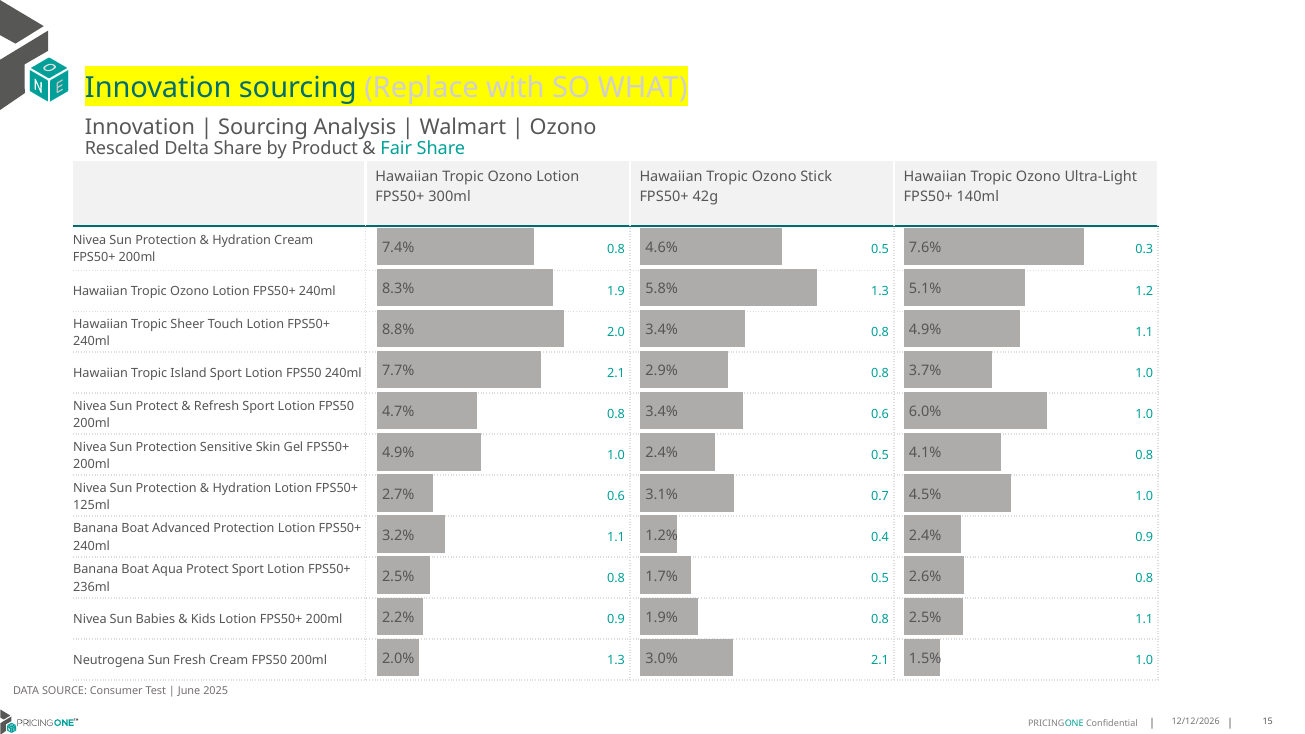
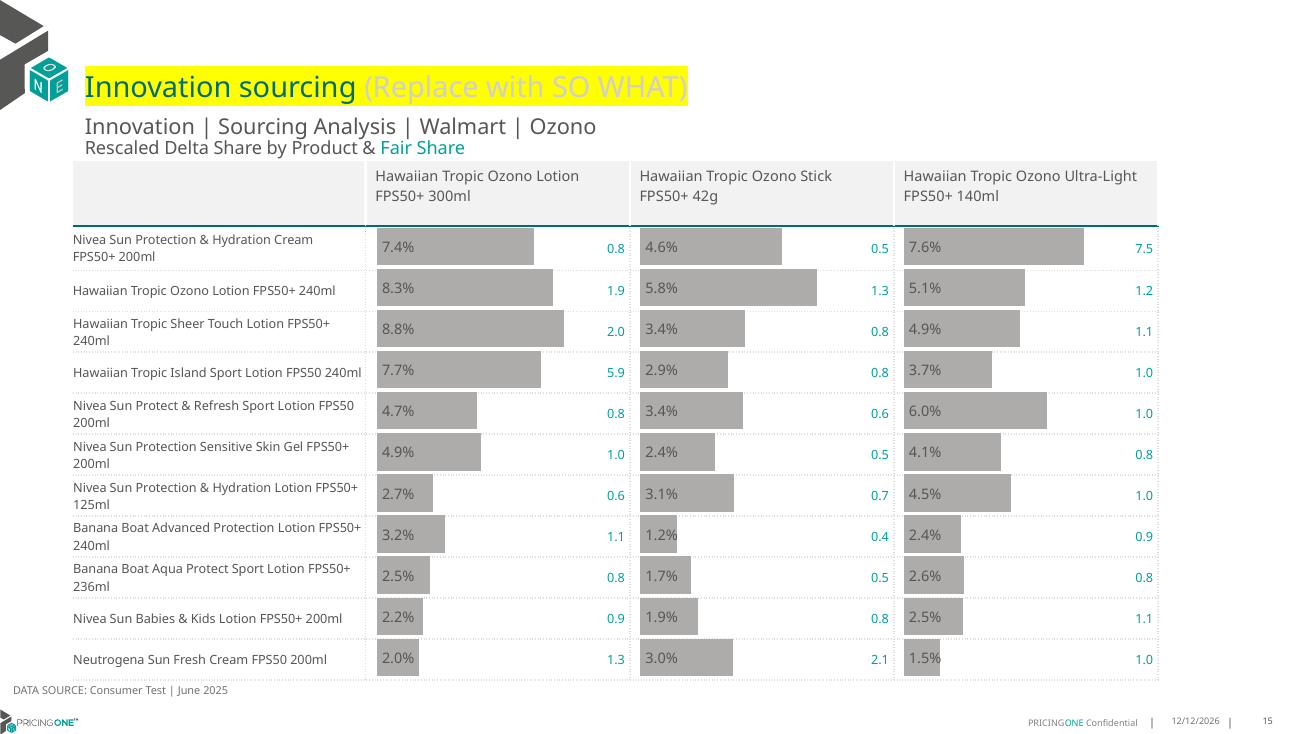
0.3: 0.3 -> 7.5
240ml 2.1: 2.1 -> 5.9
